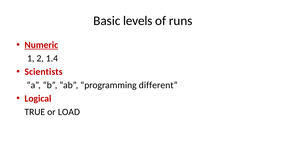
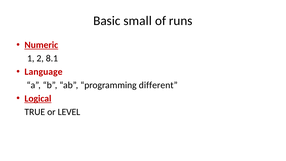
levels: levels -> small
1.4: 1.4 -> 8.1
Scientists: Scientists -> Language
Logical underline: none -> present
LOAD: LOAD -> LEVEL
